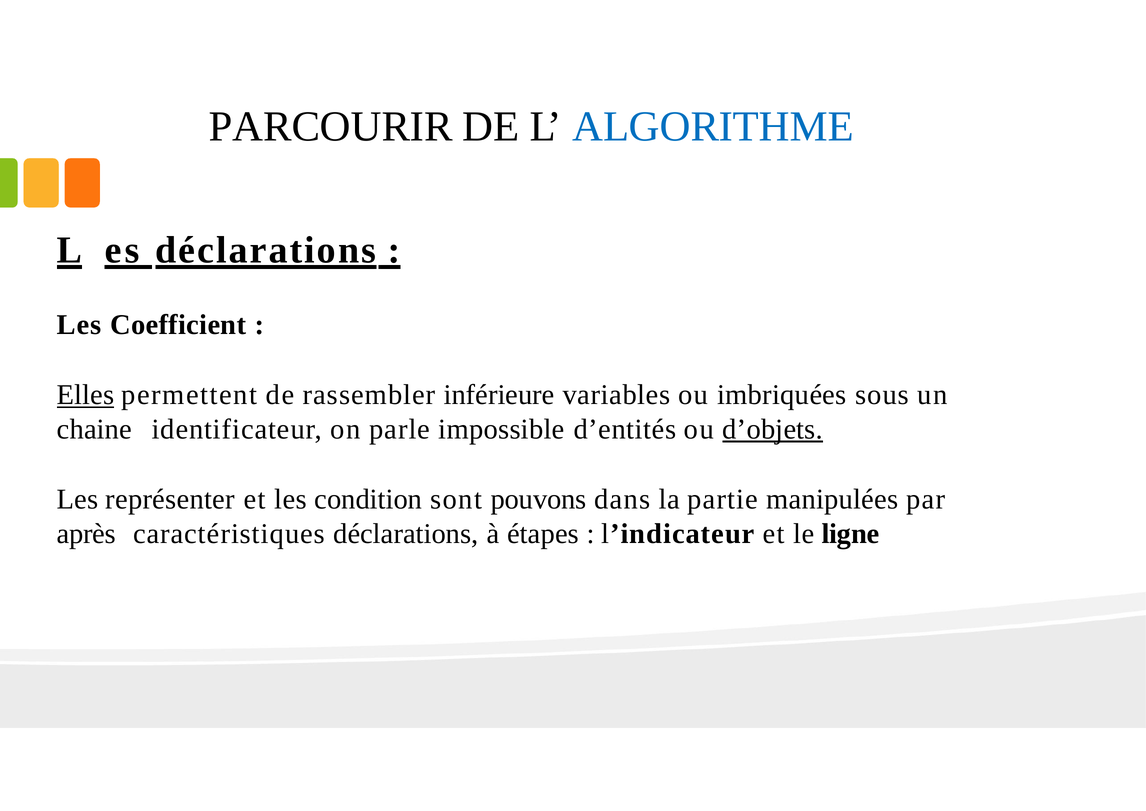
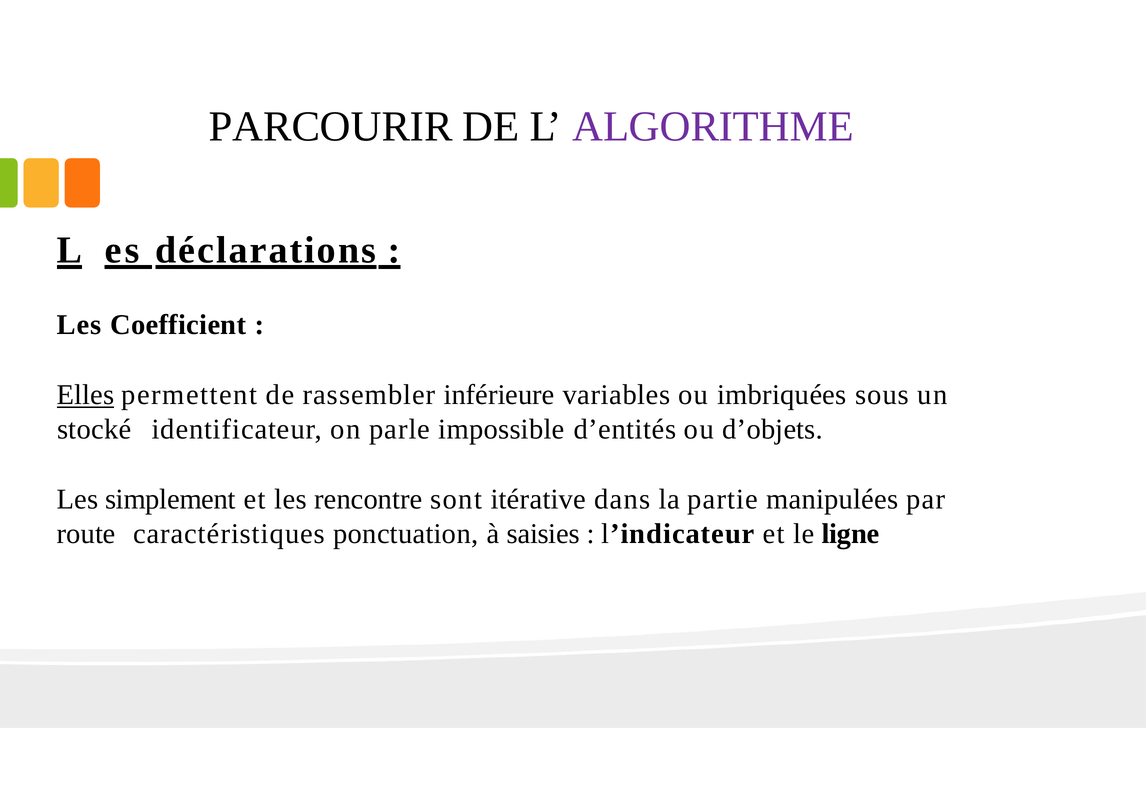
ALGORITHME colour: blue -> purple
chaine: chaine -> stocké
d’objets underline: present -> none
représenter: représenter -> simplement
condition: condition -> rencontre
pouvons: pouvons -> itérative
après: après -> route
caractéristiques déclarations: déclarations -> ponctuation
étapes: étapes -> saisies
